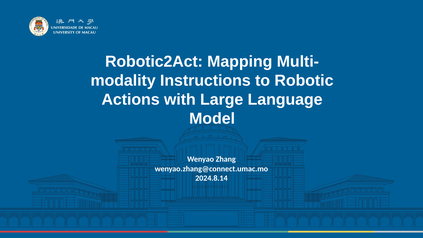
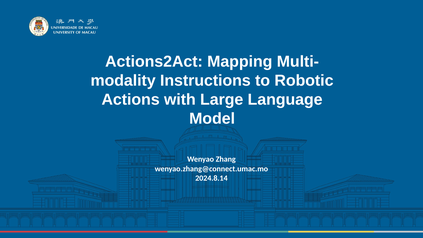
Robotic2Act: Robotic2Act -> Actions2Act
